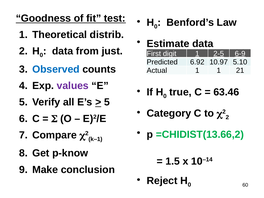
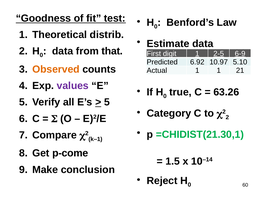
just: just -> that
Observed colour: blue -> orange
63.46: 63.46 -> 63.26
=CHIDIST(13.66,2: =CHIDIST(13.66,2 -> =CHIDIST(21.30,1
p-know: p-know -> p-come
